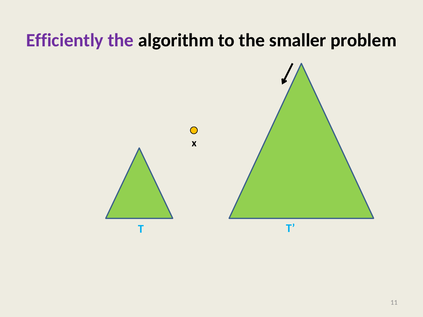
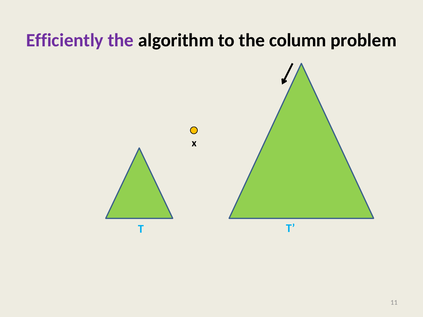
smaller: smaller -> column
